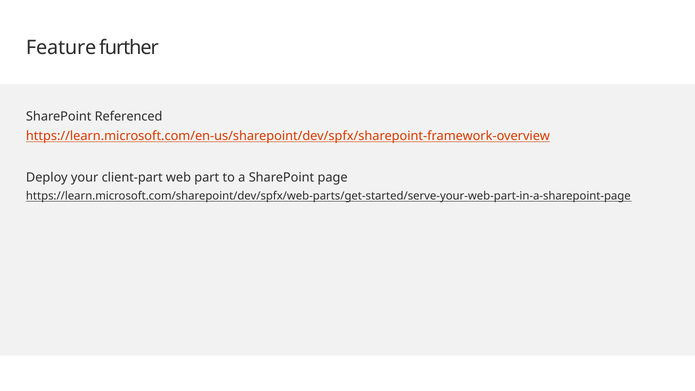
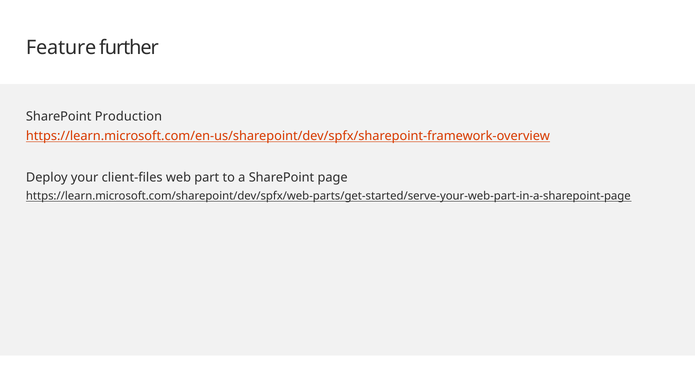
Referenced: Referenced -> Production
client-part: client-part -> client-files
